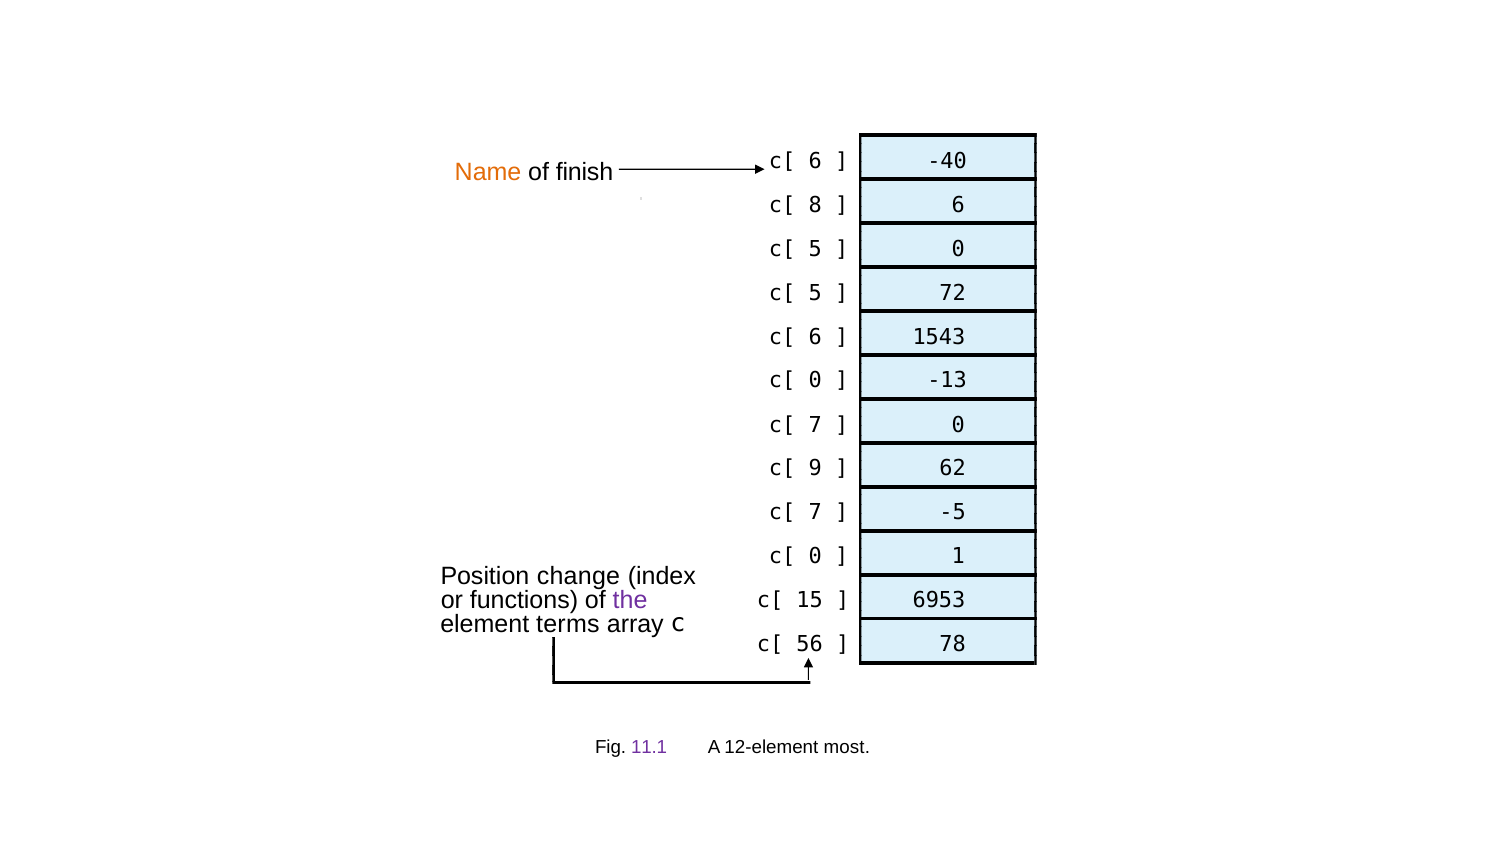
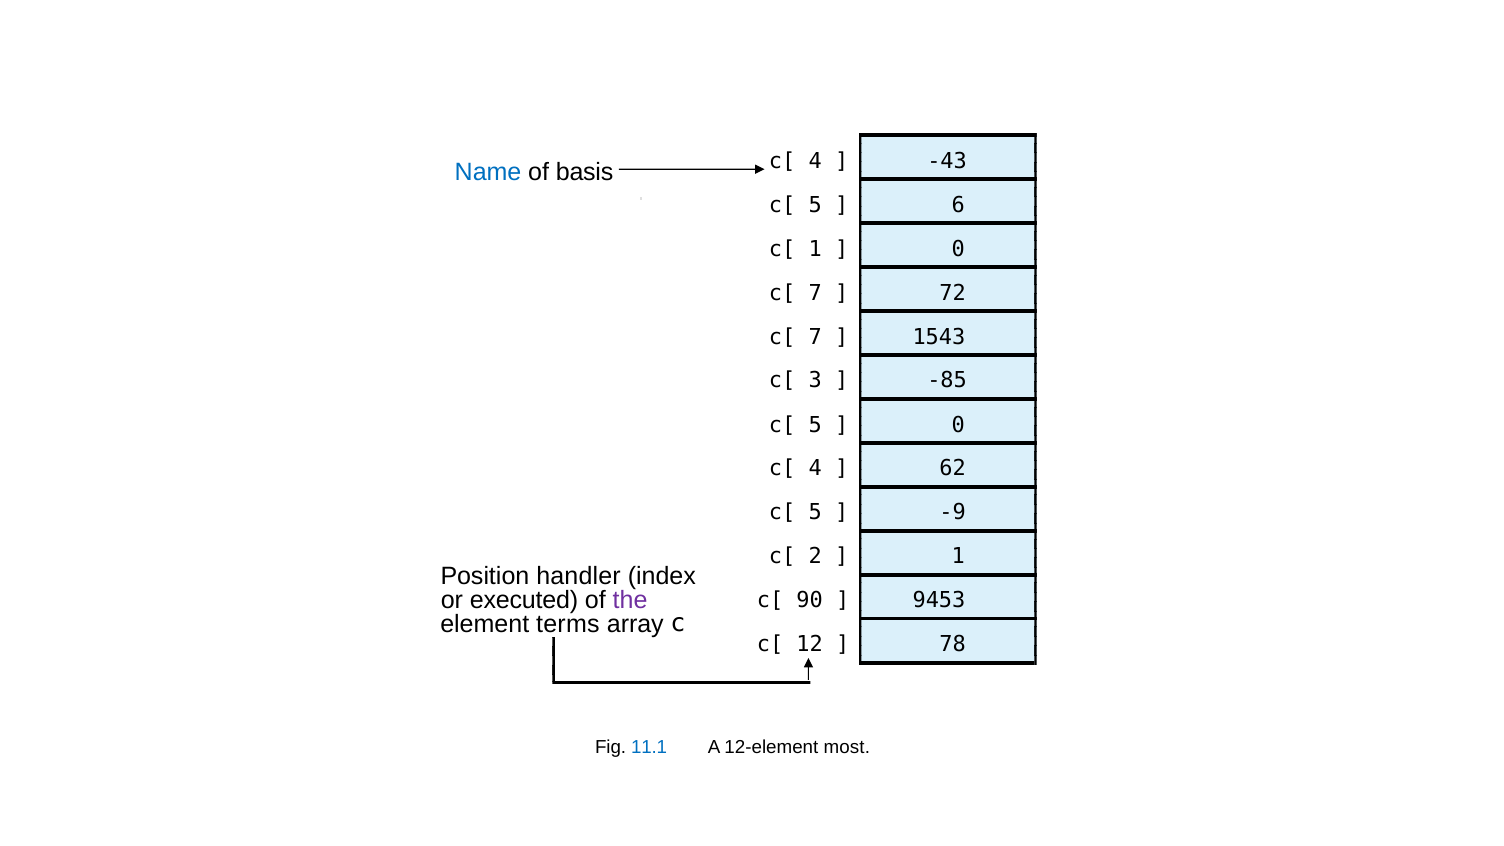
-40: -40 -> -43
Name colour: orange -> blue
finish: finish -> basis
6 at (815, 161): 6 -> 4
8 at (815, 205): 8 -> 5
5 at (815, 249): 5 -> 1
5 at (815, 293): 5 -> 7
6 at (815, 337): 6 -> 7
0 at (815, 381): 0 -> 3
-13: -13 -> -85
7 at (815, 425): 7 -> 5
9 at (815, 469): 9 -> 4
7 at (815, 513): 7 -> 5
-5: -5 -> -9
0 at (815, 557): 0 -> 2
change: change -> handler
functions: functions -> executed
15: 15 -> 90
6953: 6953 -> 9453
56: 56 -> 12
11.1 colour: purple -> blue
